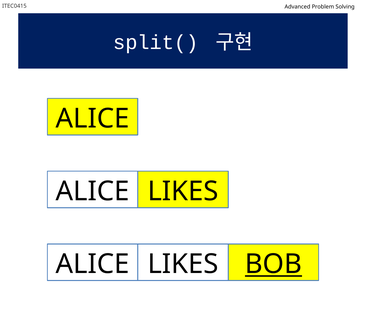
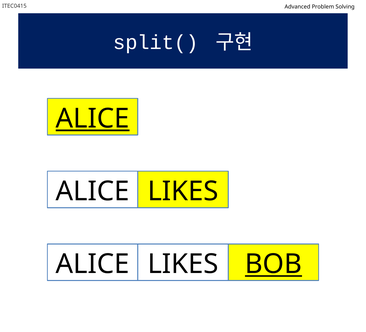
ALICE at (93, 118) underline: none -> present
